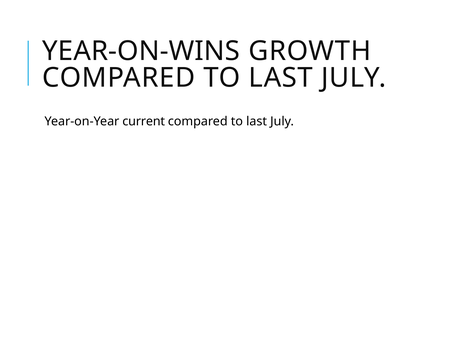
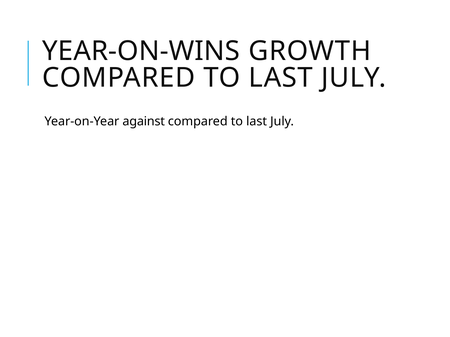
current: current -> against
